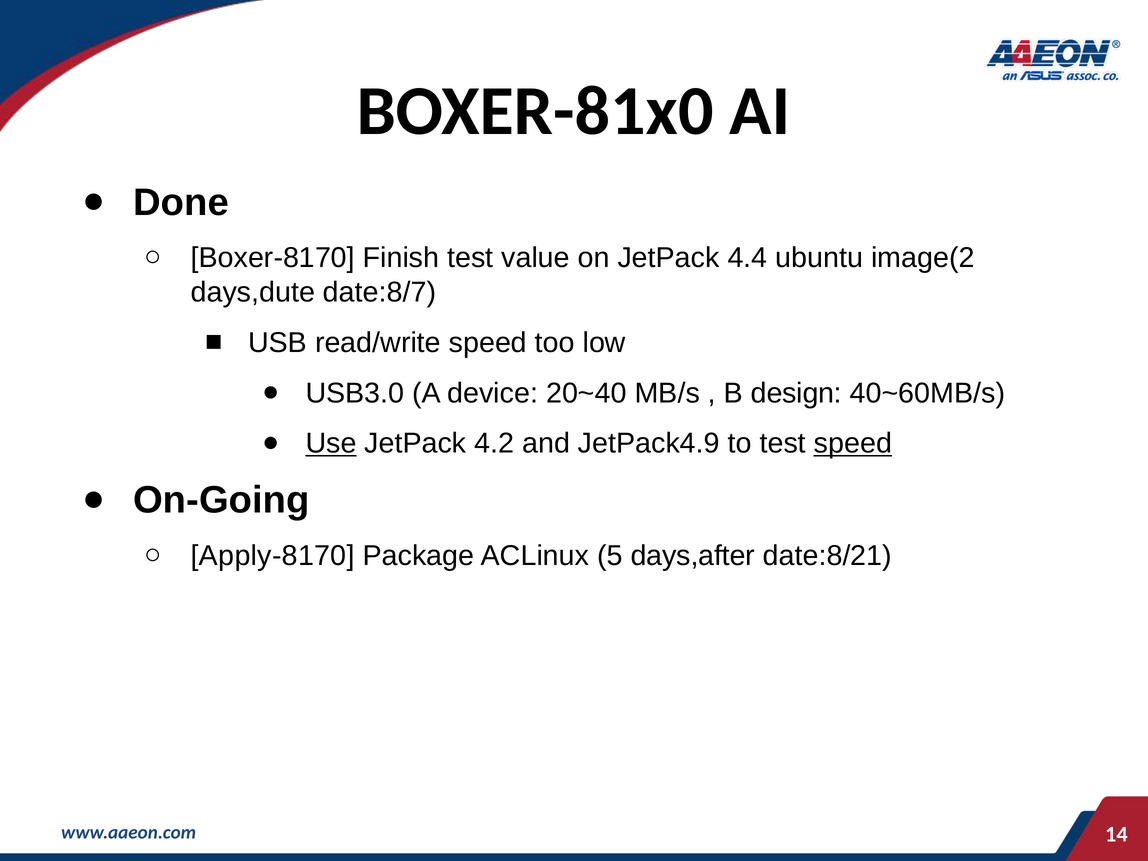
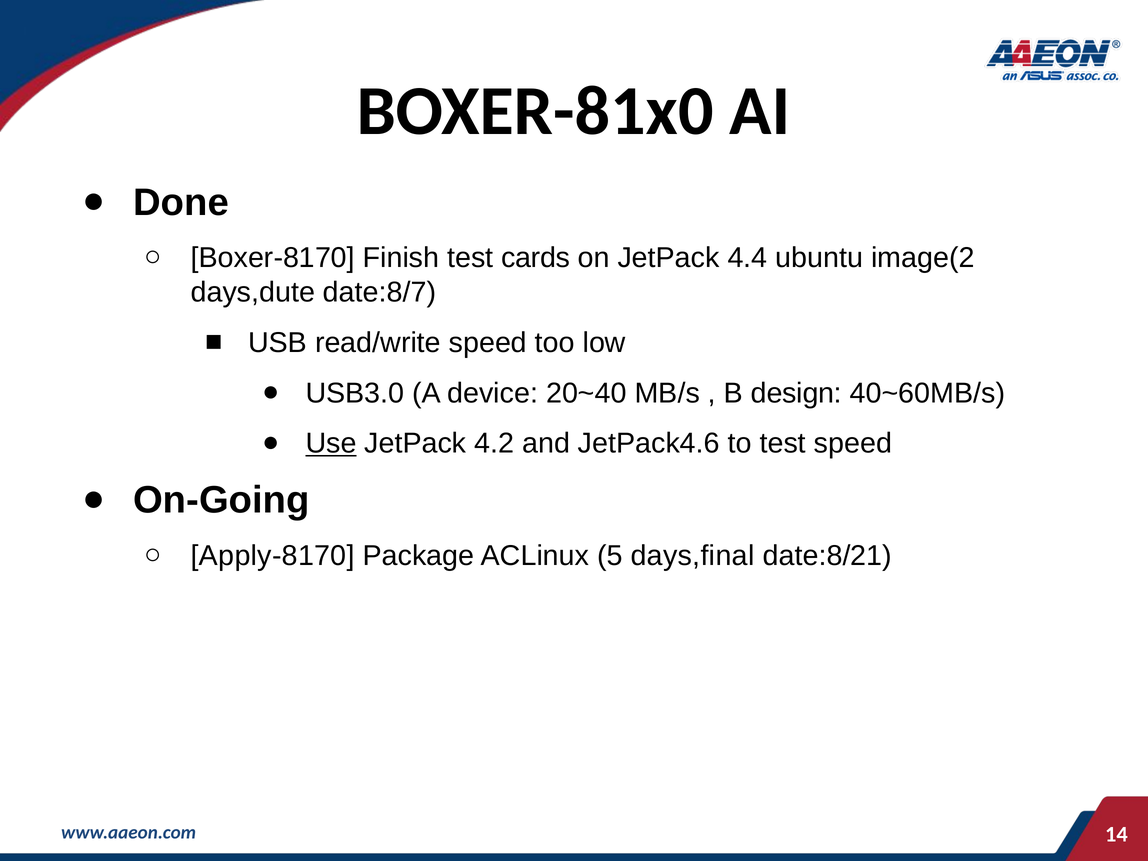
value: value -> cards
JetPack4.9: JetPack4.9 -> JetPack4.6
speed at (853, 443) underline: present -> none
days,after: days,after -> days,final
